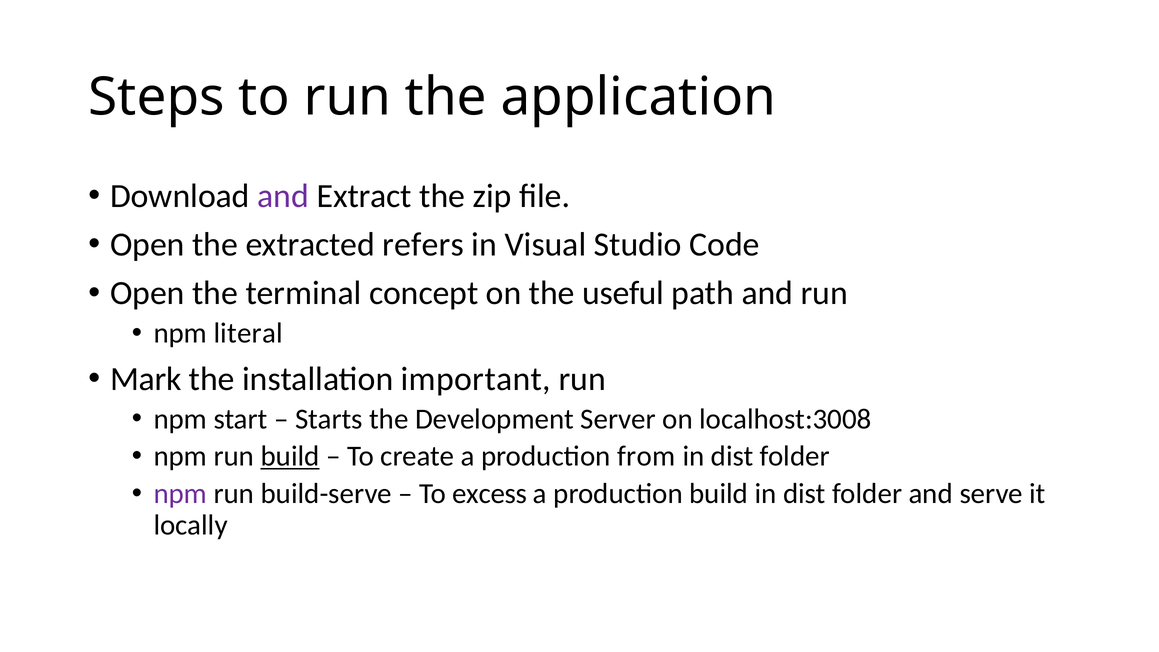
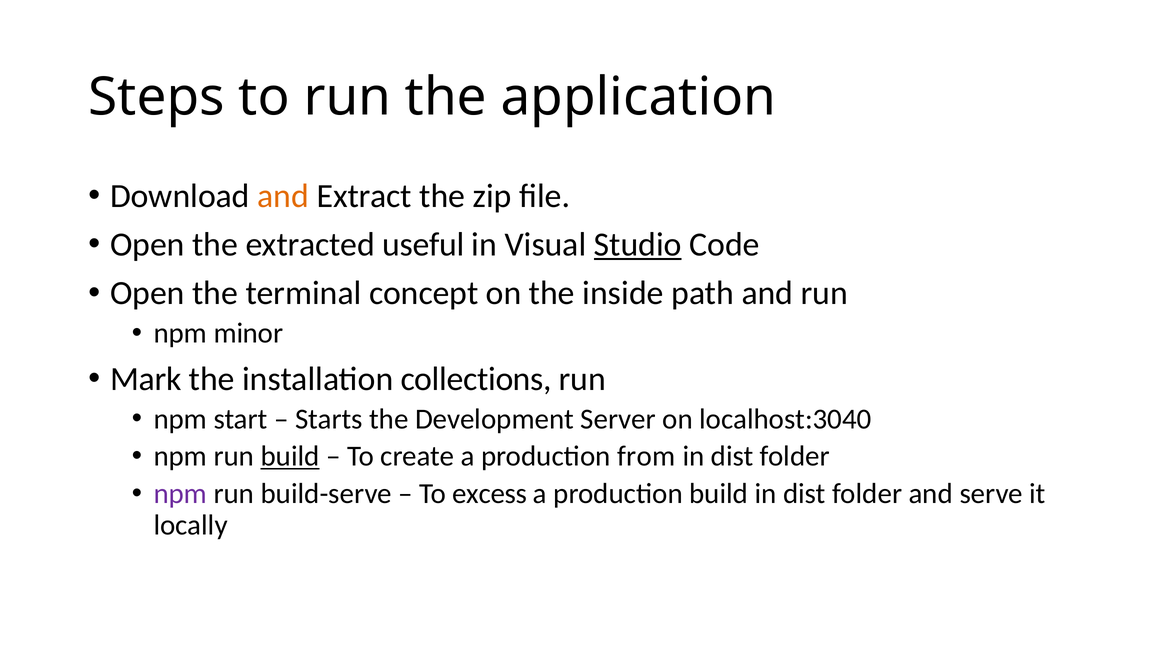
and at (283, 196) colour: purple -> orange
refers: refers -> useful
Studio underline: none -> present
useful: useful -> inside
literal: literal -> minor
important: important -> collections
localhost:3008: localhost:3008 -> localhost:3040
